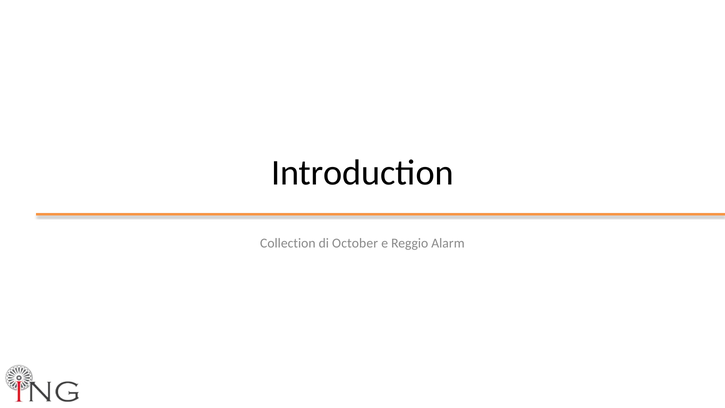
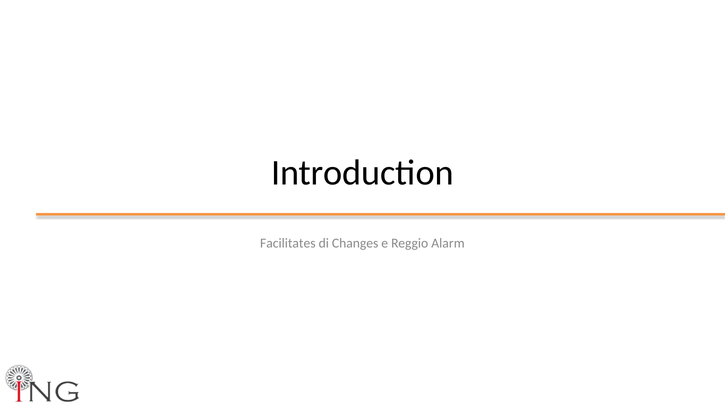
Collection: Collection -> Facilitates
October: October -> Changes
